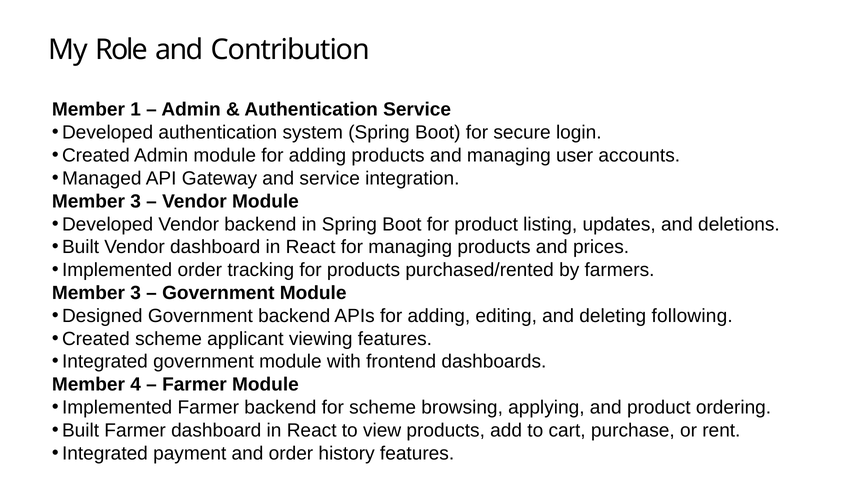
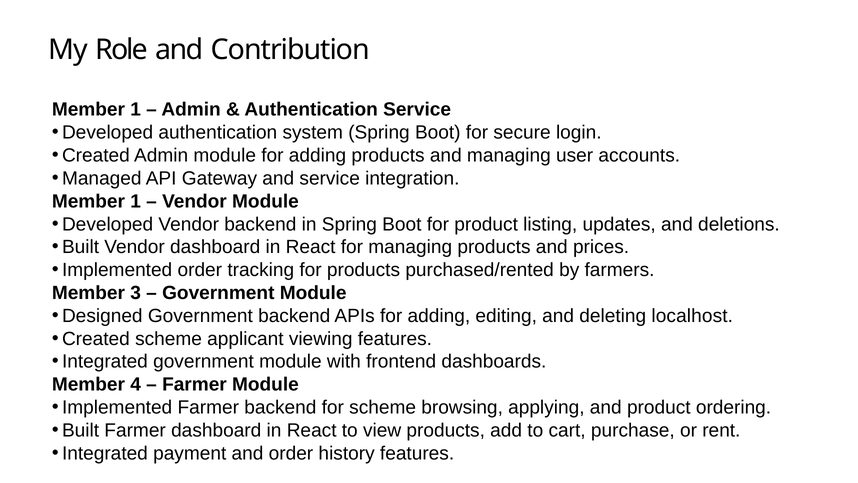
3 at (136, 201): 3 -> 1
following: following -> localhost
